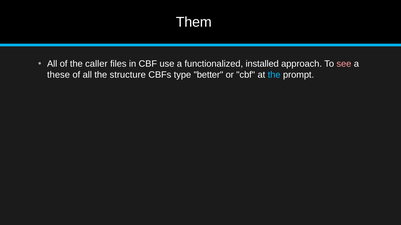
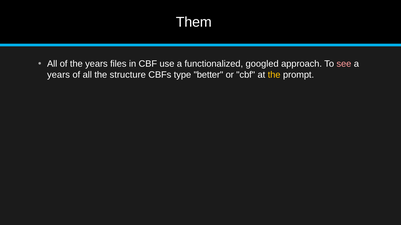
the caller: caller -> years
installed: installed -> googled
these at (59, 75): these -> years
the at (274, 75) colour: light blue -> yellow
